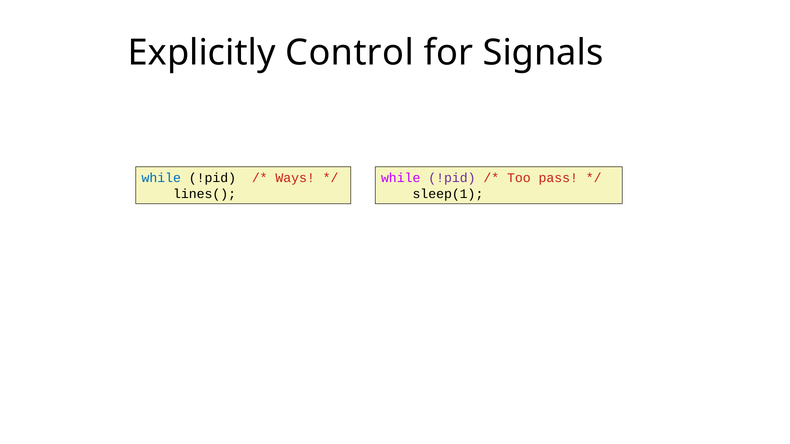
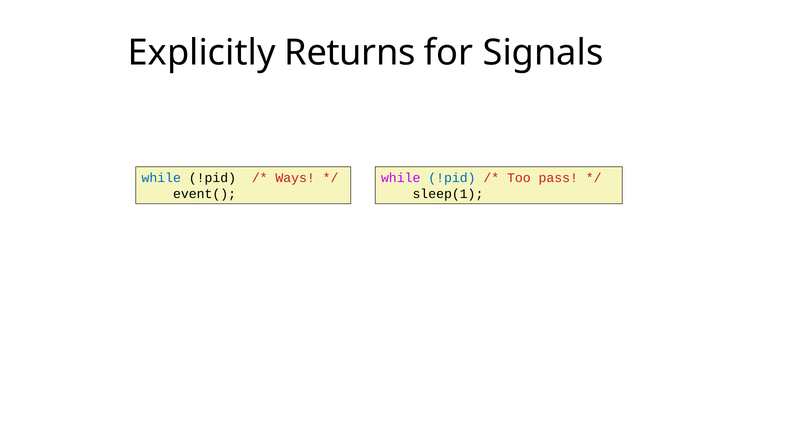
Control: Control -> Returns
!pid at (452, 178) colour: purple -> blue
lines(: lines( -> event(
